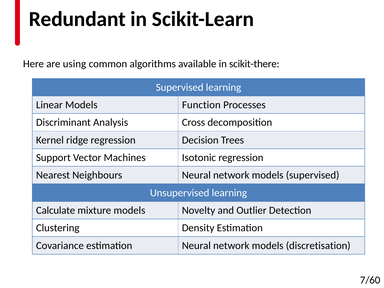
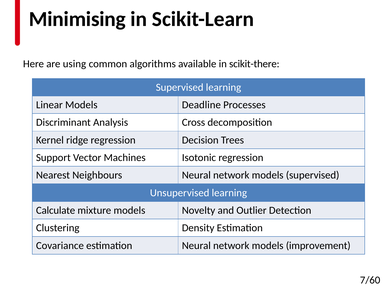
Redundant: Redundant -> Minimising
Function: Function -> Deadline
discretisation: discretisation -> improvement
